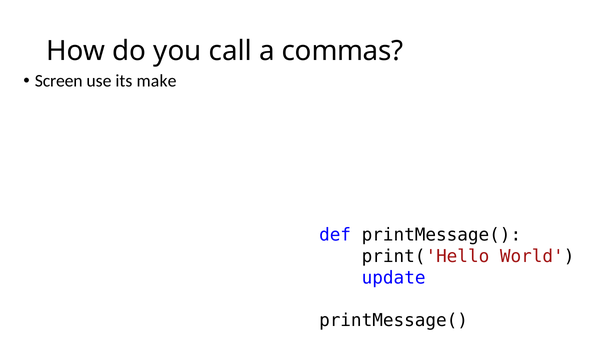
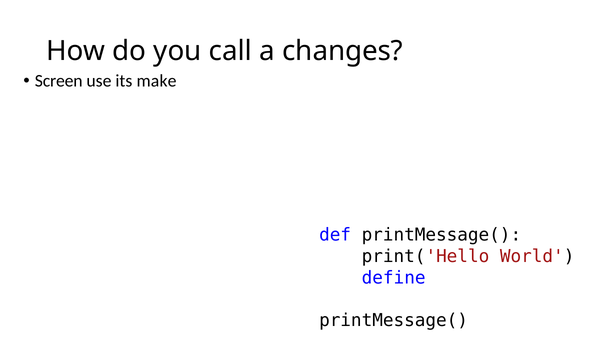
commas: commas -> changes
update: update -> define
